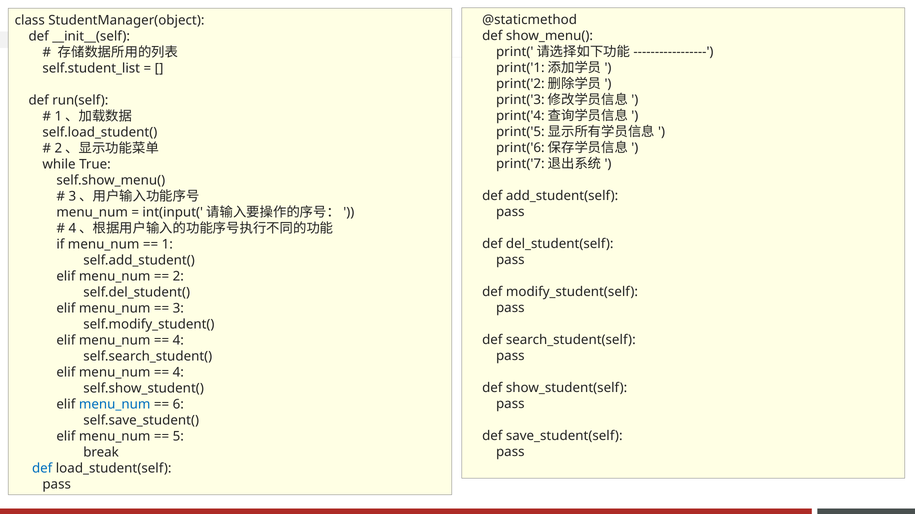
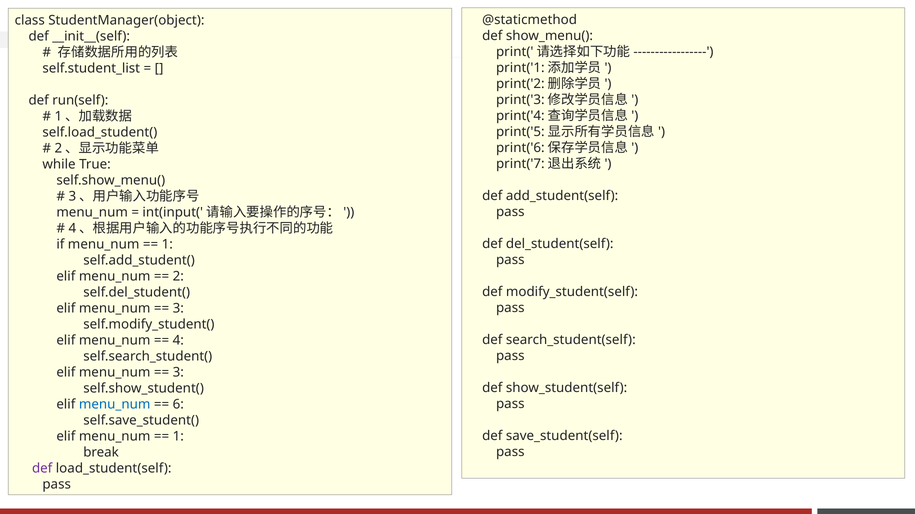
4 at (178, 373): 4 -> 3
5 at (178, 437): 5 -> 1
def at (42, 469) colour: blue -> purple
